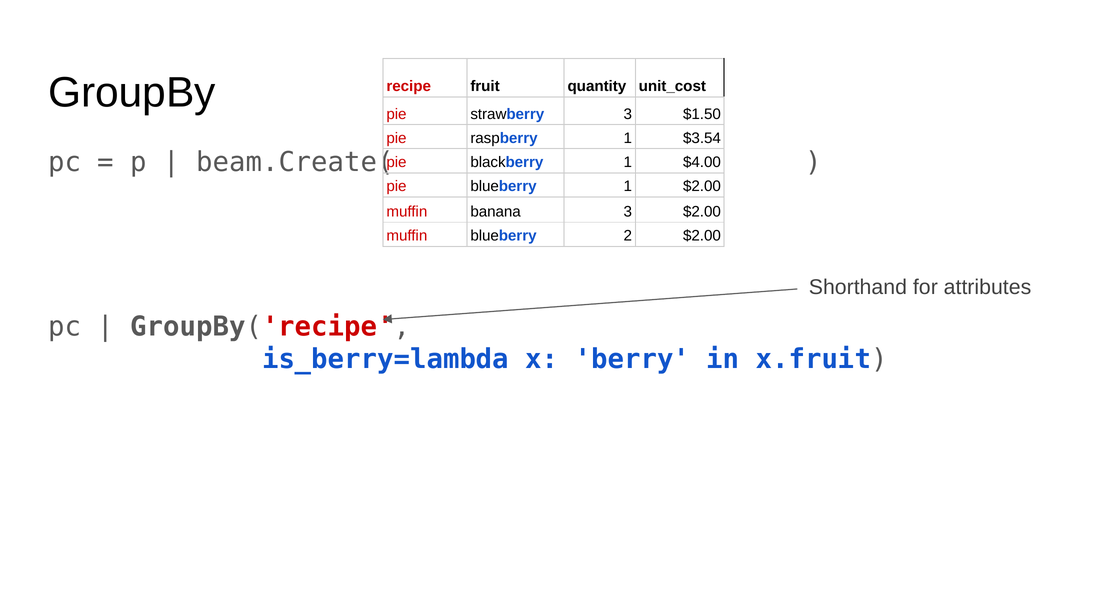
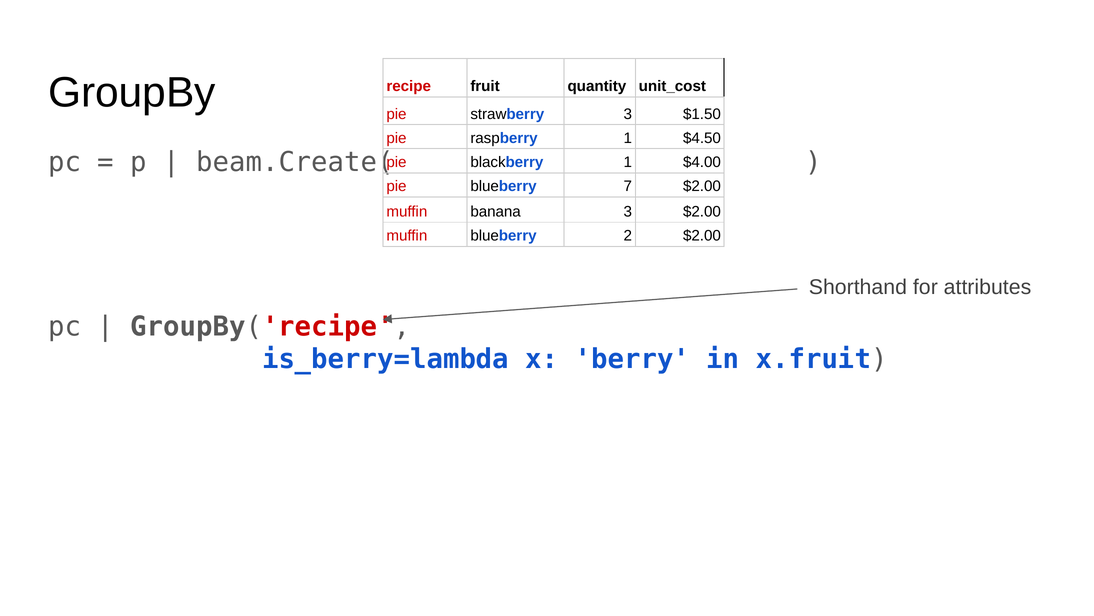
$3.54: $3.54 -> $4.50
blueberry 1: 1 -> 7
